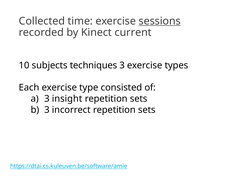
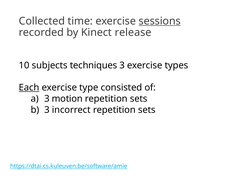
current: current -> release
Each underline: none -> present
insight: insight -> motion
